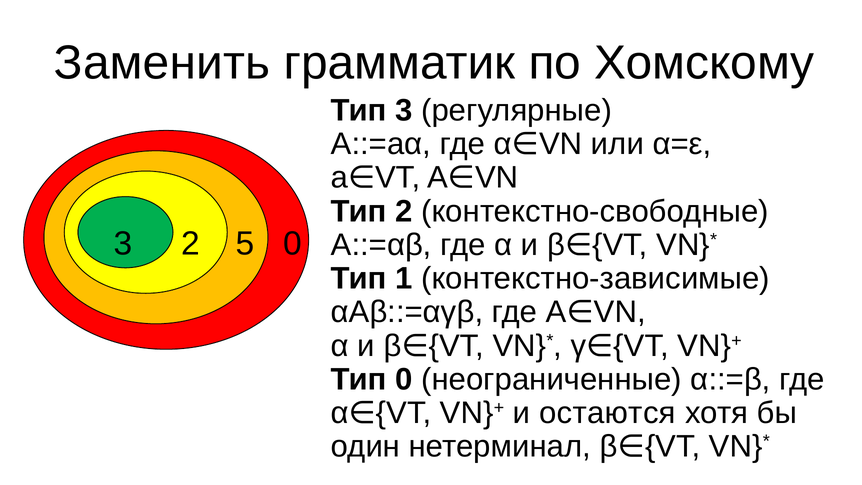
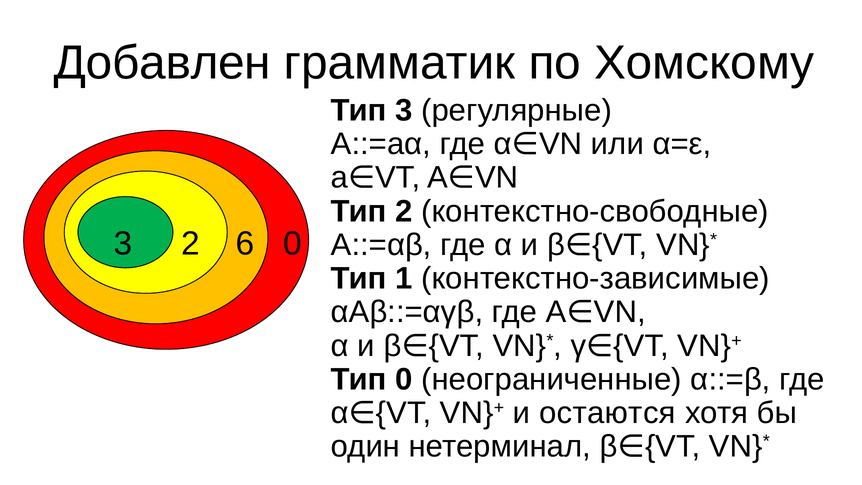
Заменить: Заменить -> Добавлен
5: 5 -> 6
